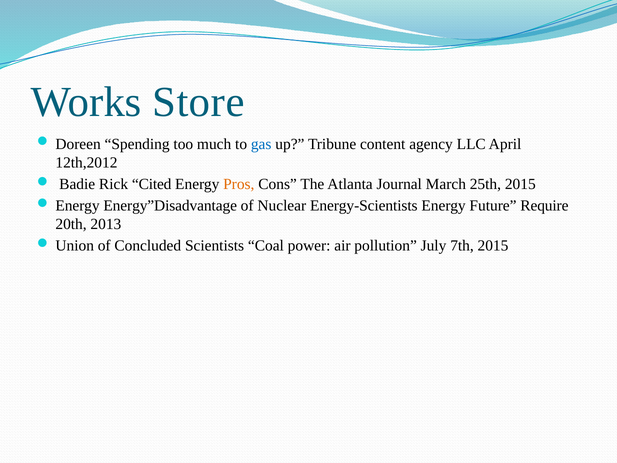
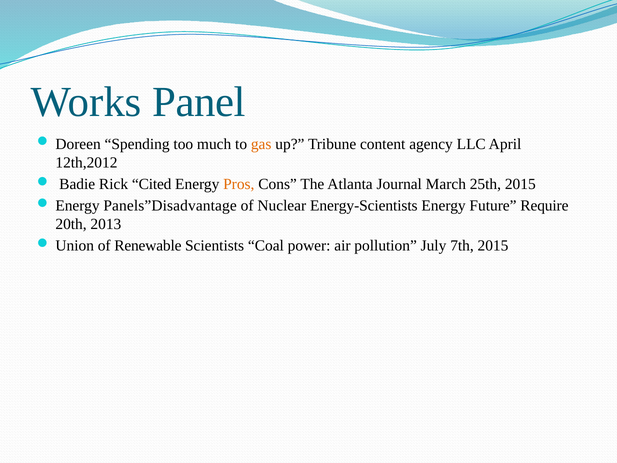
Store: Store -> Panel
gas colour: blue -> orange
Energy”Disadvantage: Energy”Disadvantage -> Panels”Disadvantage
Concluded: Concluded -> Renewable
